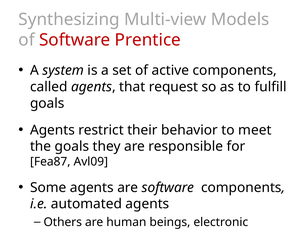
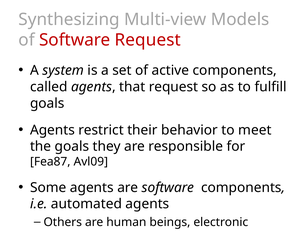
Software Prentice: Prentice -> Request
